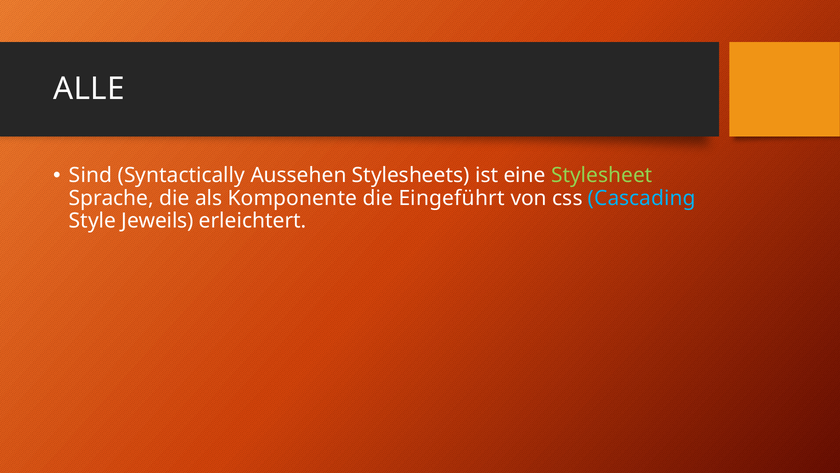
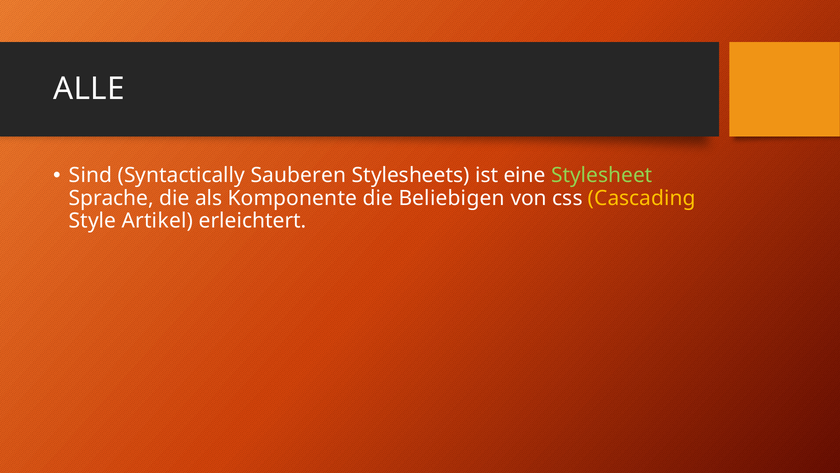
Aussehen: Aussehen -> Sauberen
Eingeführt: Eingeführt -> Beliebigen
Cascading colour: light blue -> yellow
Jeweils: Jeweils -> Artikel
